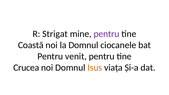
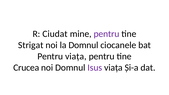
Strigat: Strigat -> Ciudat
Coastă: Coastă -> Strigat
Pentru venit: venit -> viața
Isus colour: orange -> purple
